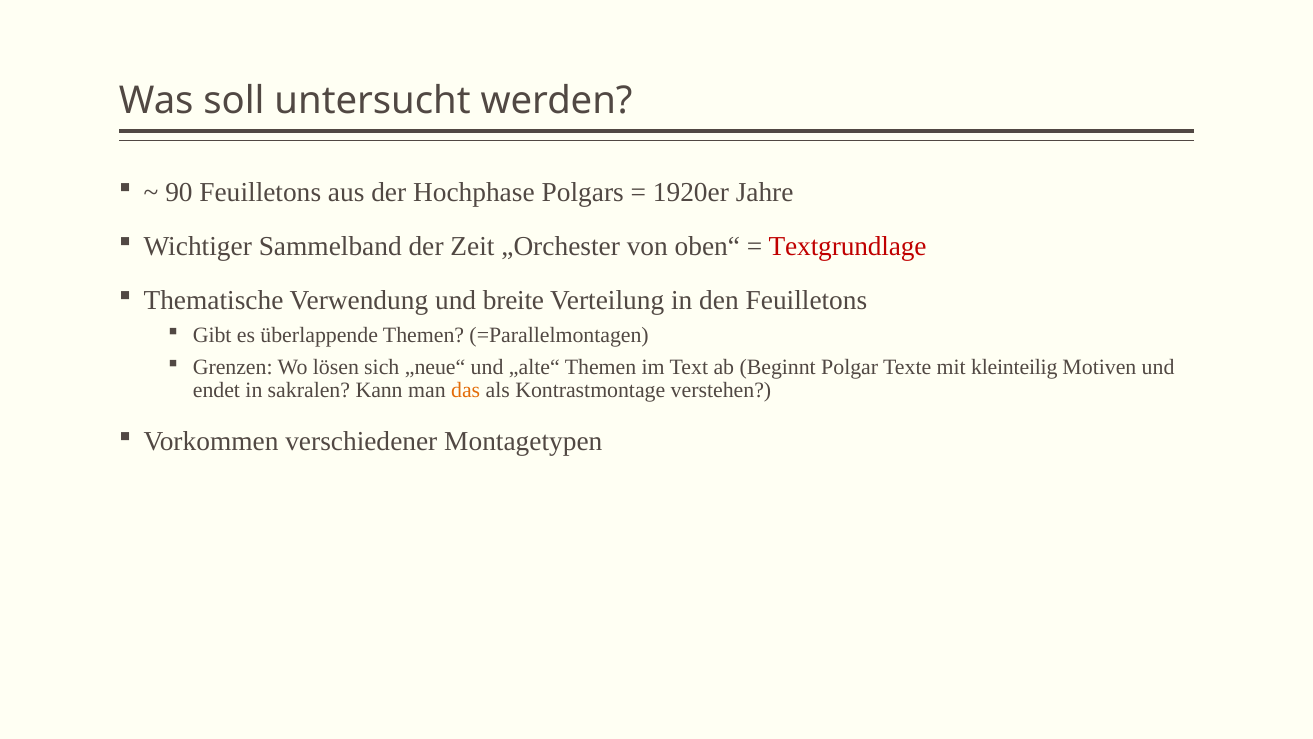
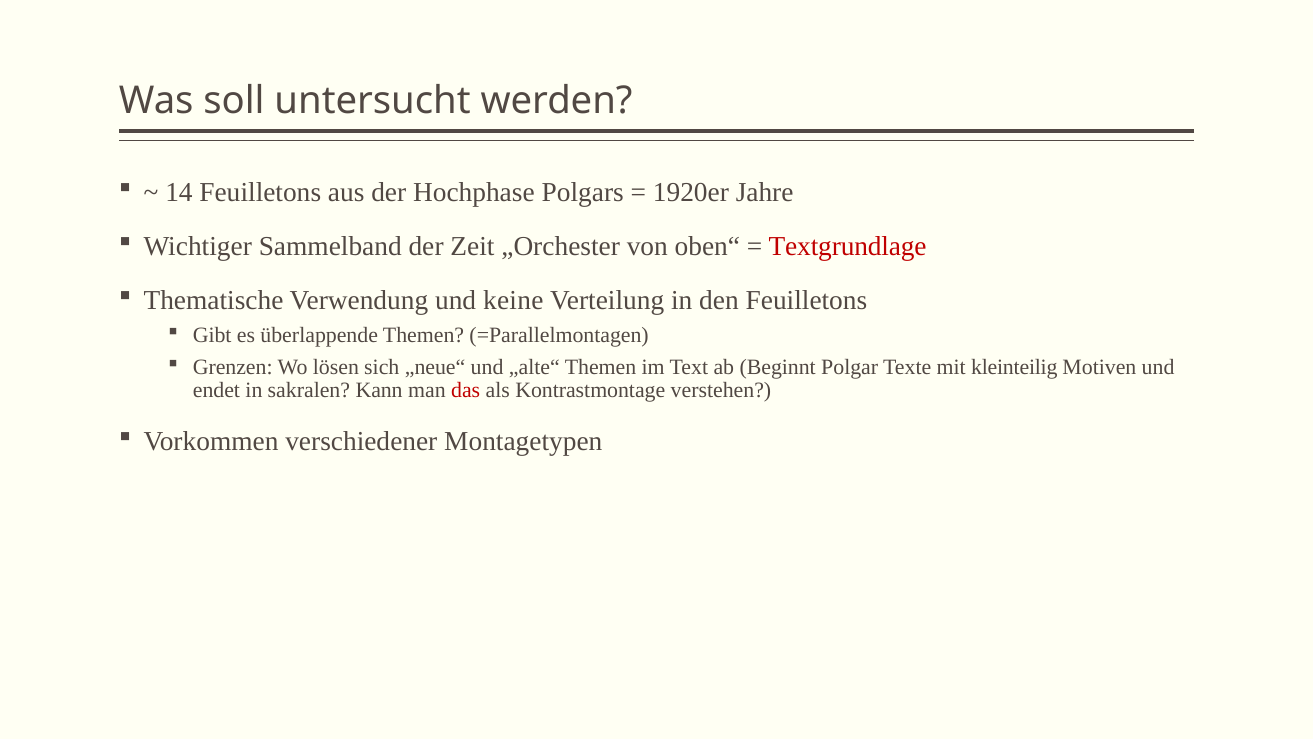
90: 90 -> 14
breite: breite -> keine
das colour: orange -> red
